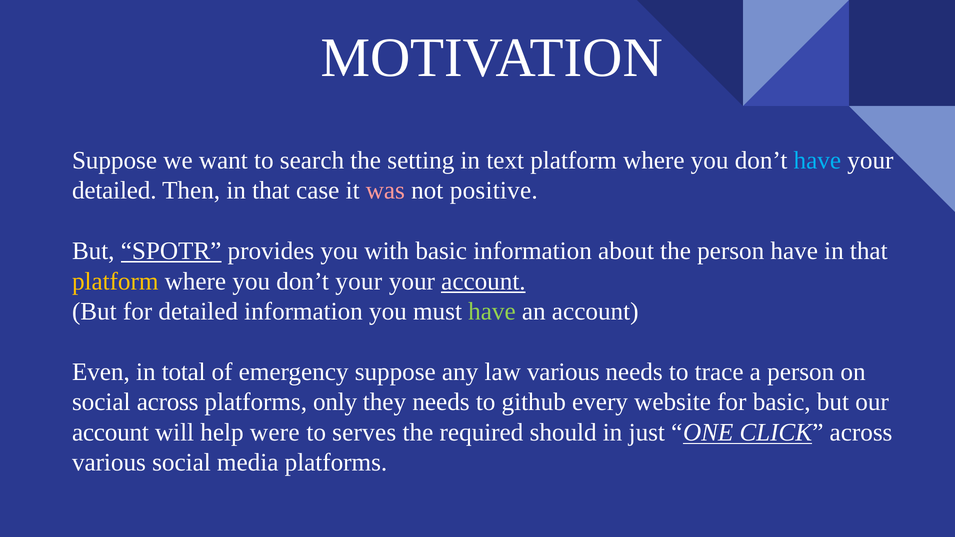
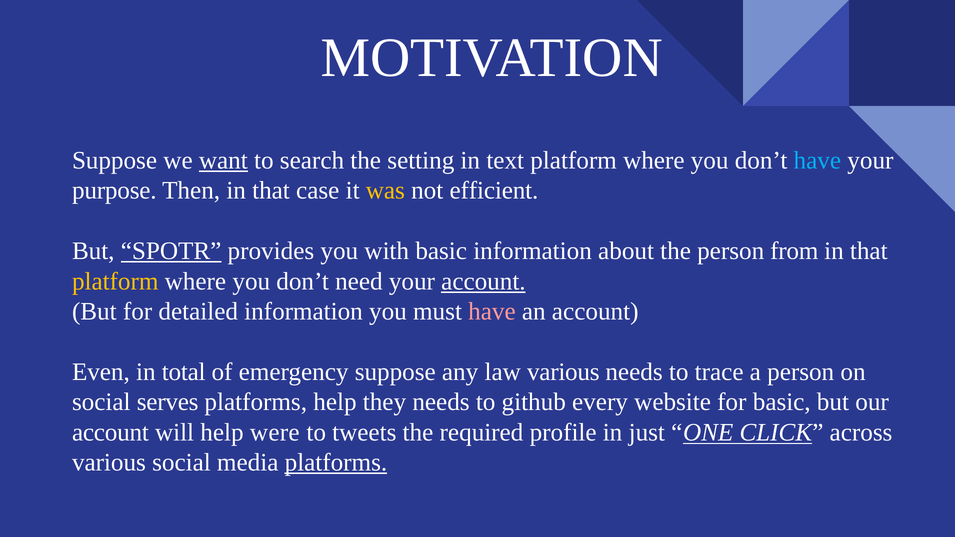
want underline: none -> present
detailed at (114, 191): detailed -> purpose
was colour: pink -> yellow
positive: positive -> efficient
person have: have -> from
don’t your: your -> need
have at (492, 312) colour: light green -> pink
social across: across -> serves
platforms only: only -> help
serves: serves -> tweets
should: should -> profile
platforms at (336, 463) underline: none -> present
